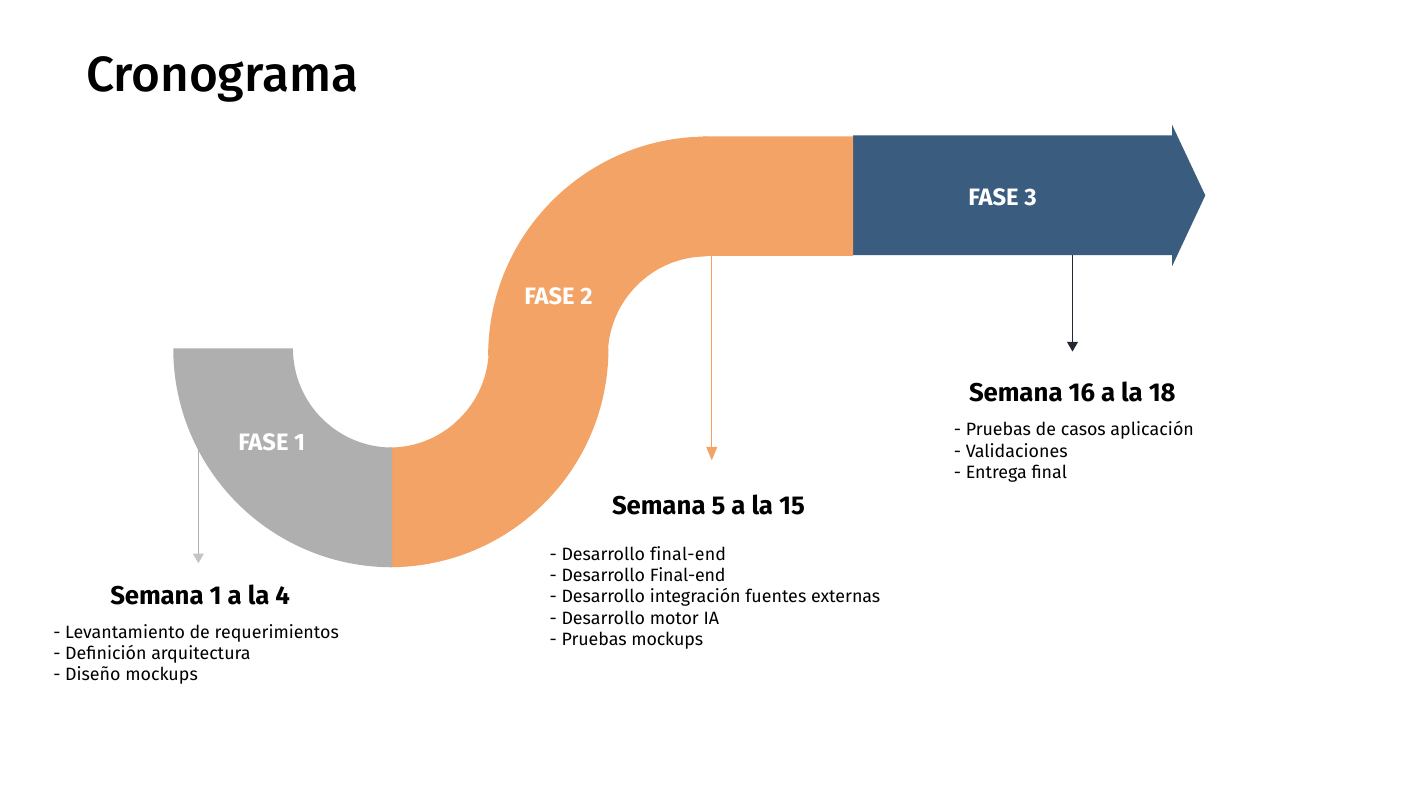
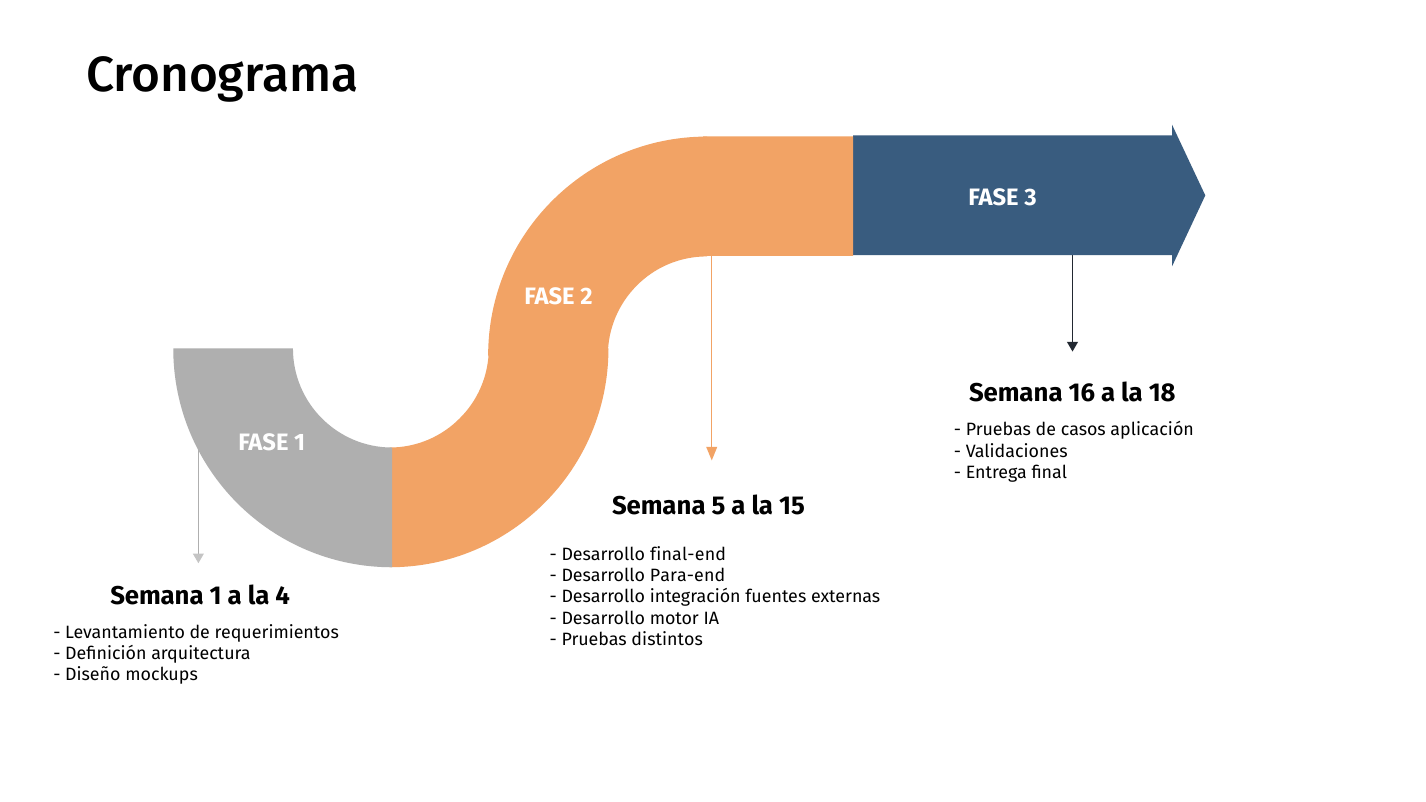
Final-end at (688, 576): Final-end -> Para-end
Pruebas mockups: mockups -> distintos
